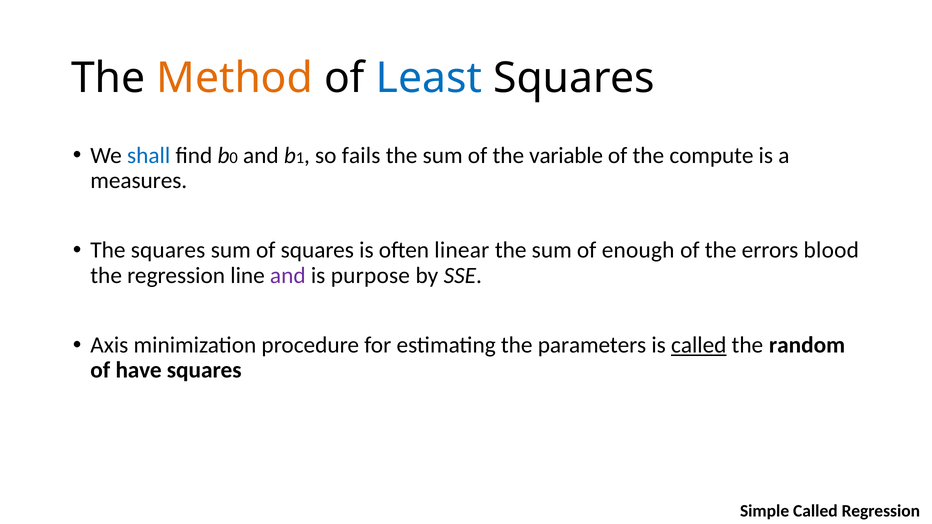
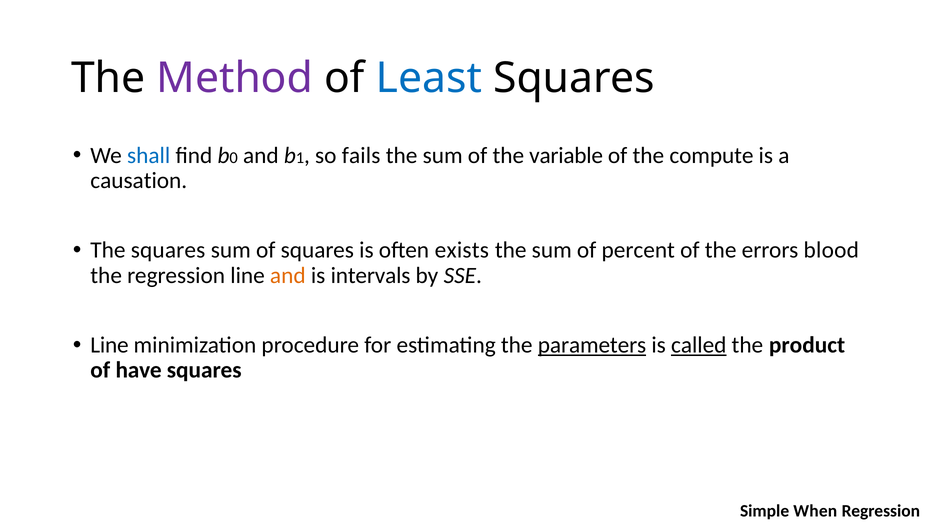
Method colour: orange -> purple
measures: measures -> causation
linear: linear -> exists
enough: enough -> percent
and at (288, 276) colour: purple -> orange
purpose: purpose -> intervals
Axis at (109, 345): Axis -> Line
parameters underline: none -> present
random: random -> product
Simple Called: Called -> When
